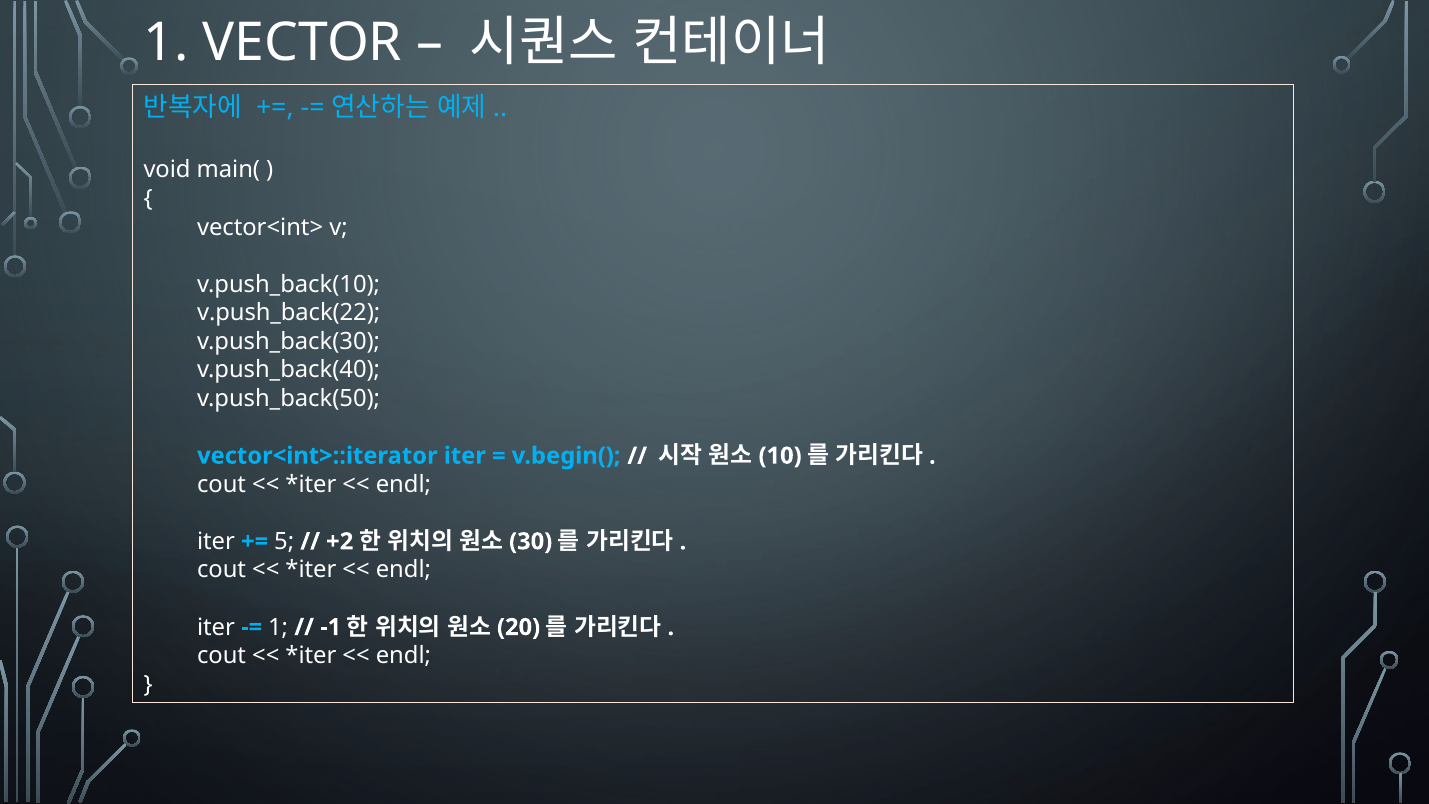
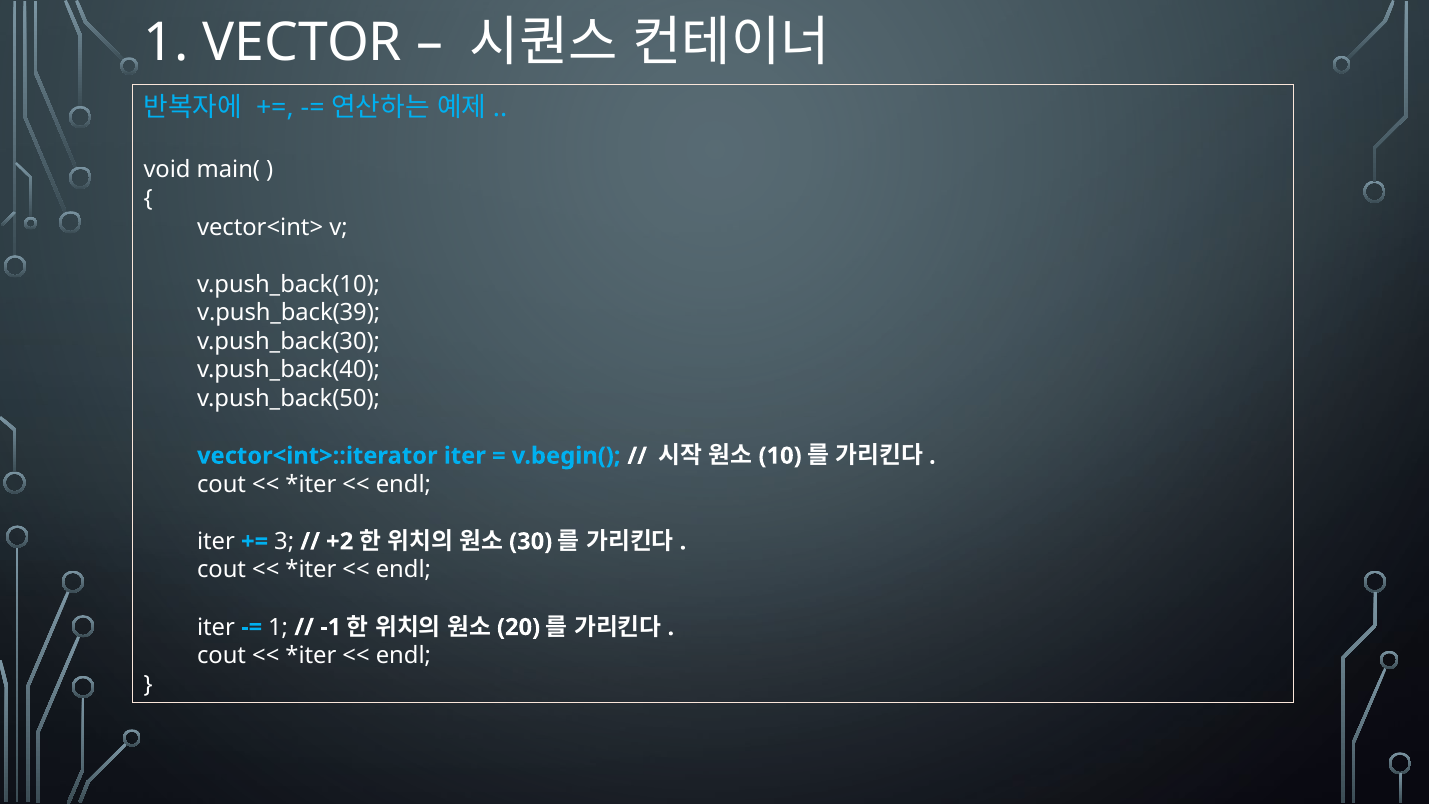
v.push_back(22: v.push_back(22 -> v.push_back(39
5: 5 -> 3
